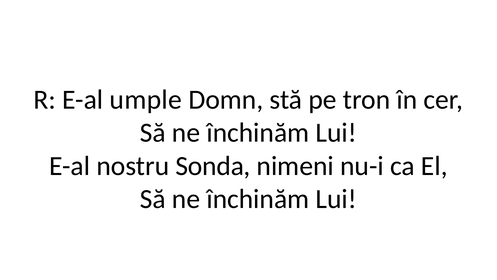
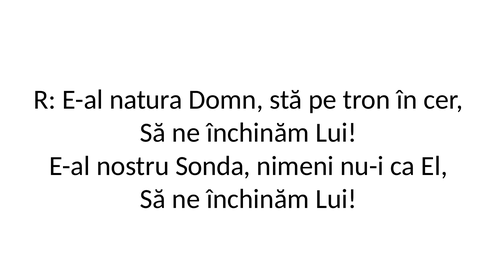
umple: umple -> natura
